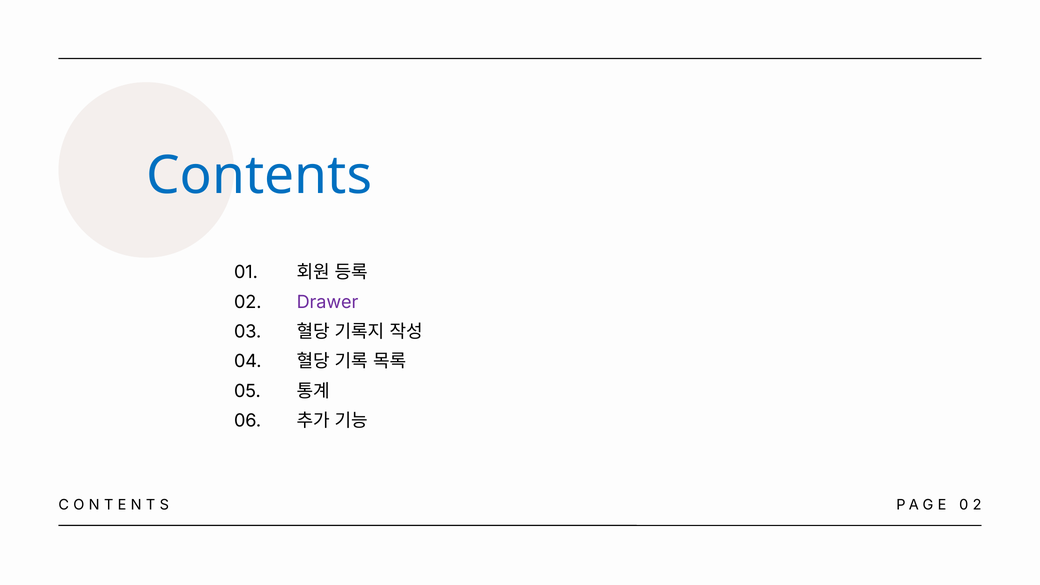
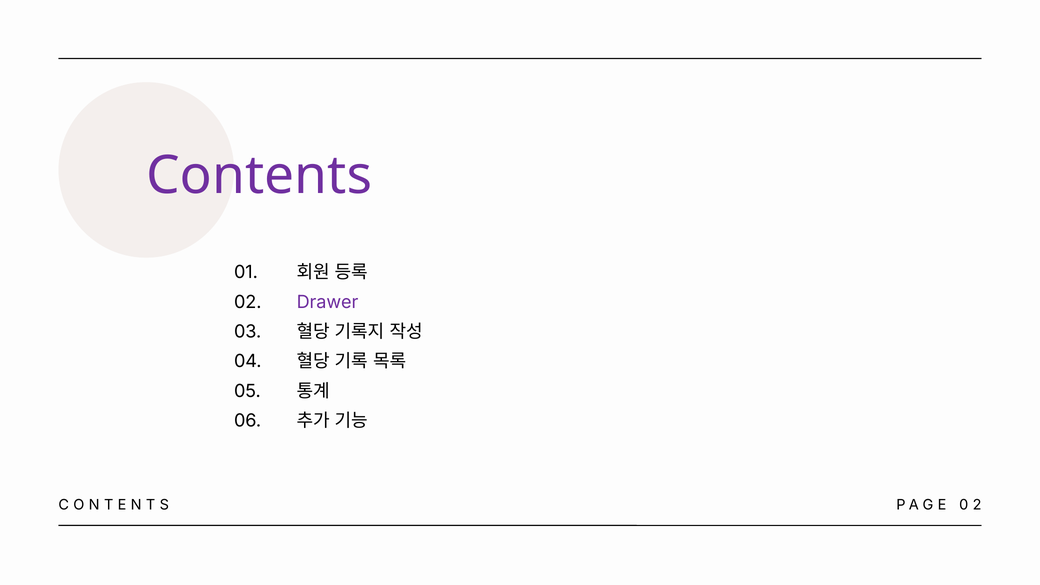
Contents colour: blue -> purple
